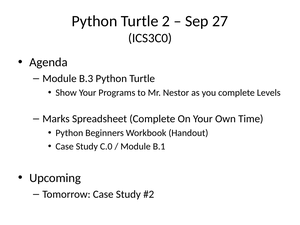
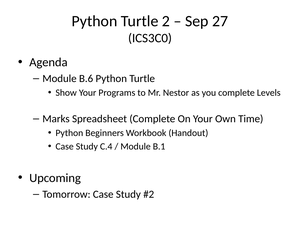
B.3: B.3 -> B.6
C.0: C.0 -> C.4
